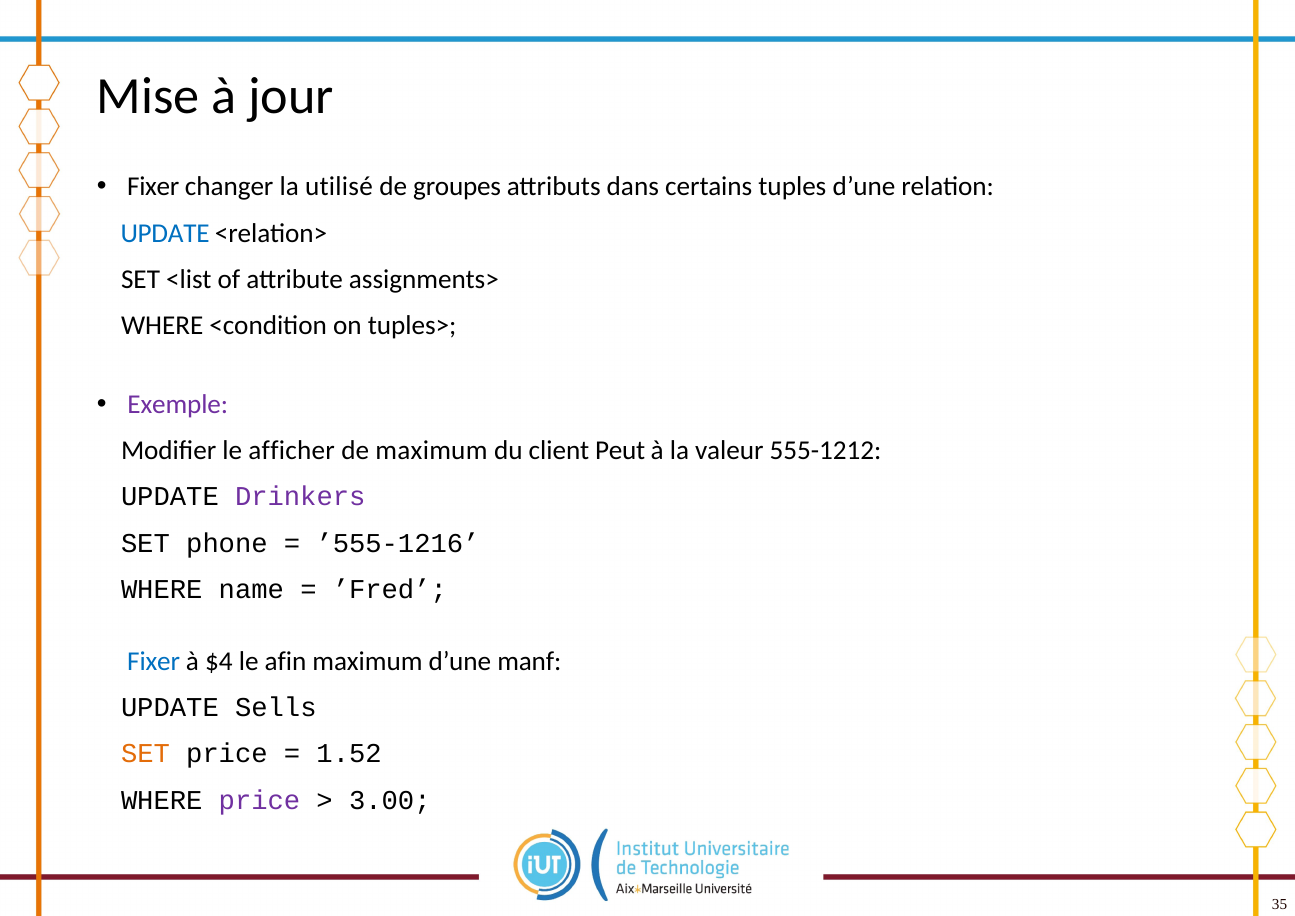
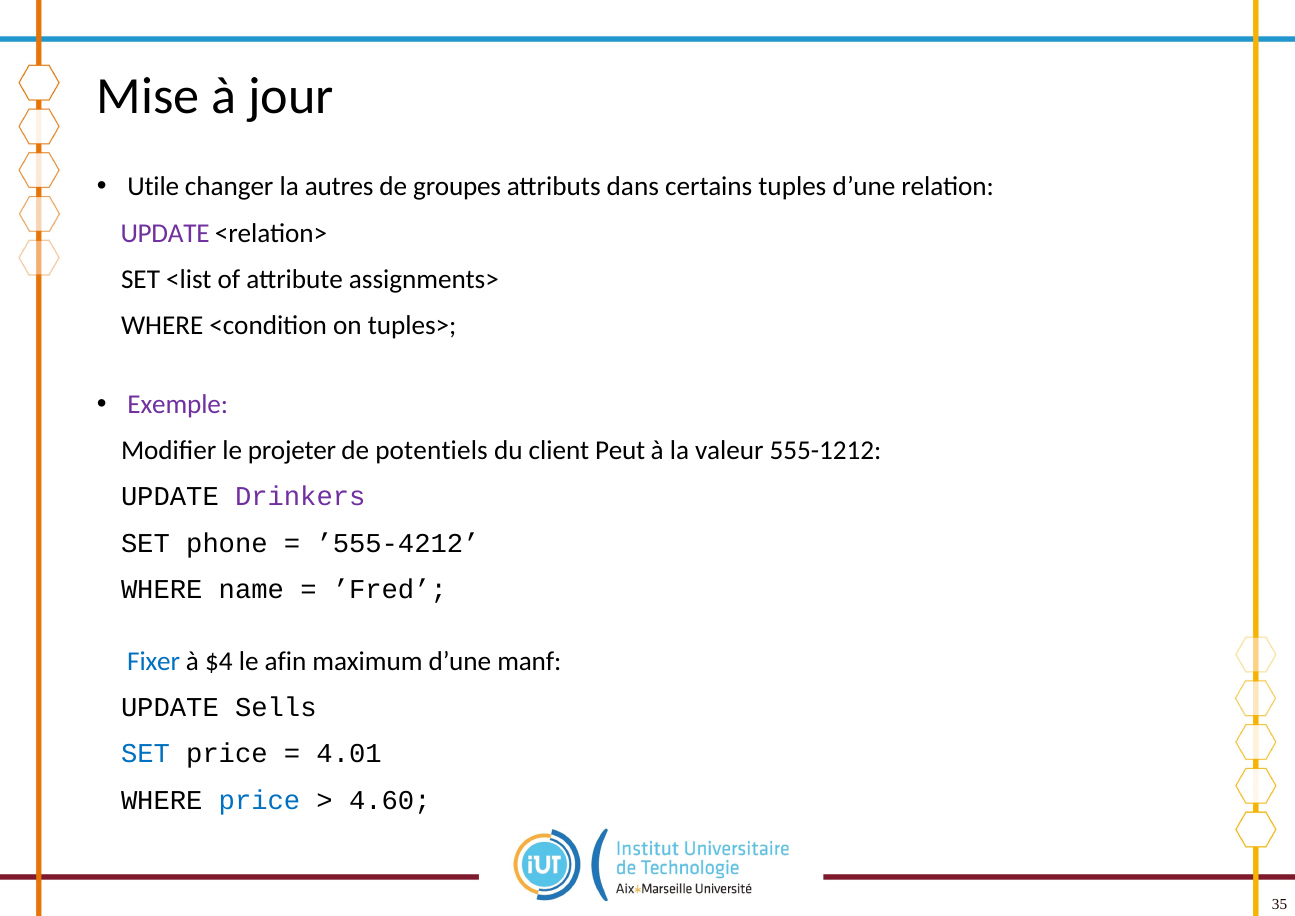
Fixer at (153, 187): Fixer -> Utile
utilisé: utilisé -> autres
UPDATE at (165, 233) colour: blue -> purple
afficher: afficher -> projeter
de maximum: maximum -> potentiels
’555-1216: ’555-1216 -> ’555-4212
SET at (145, 754) colour: orange -> blue
1.52: 1.52 -> 4.01
price at (259, 800) colour: purple -> blue
3.00: 3.00 -> 4.60
